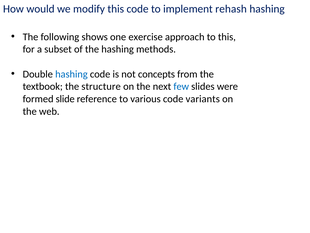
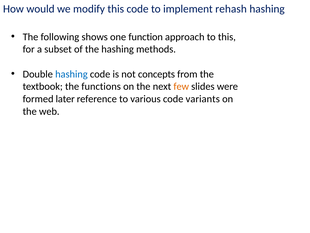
exercise: exercise -> function
structure: structure -> functions
few colour: blue -> orange
slide: slide -> later
